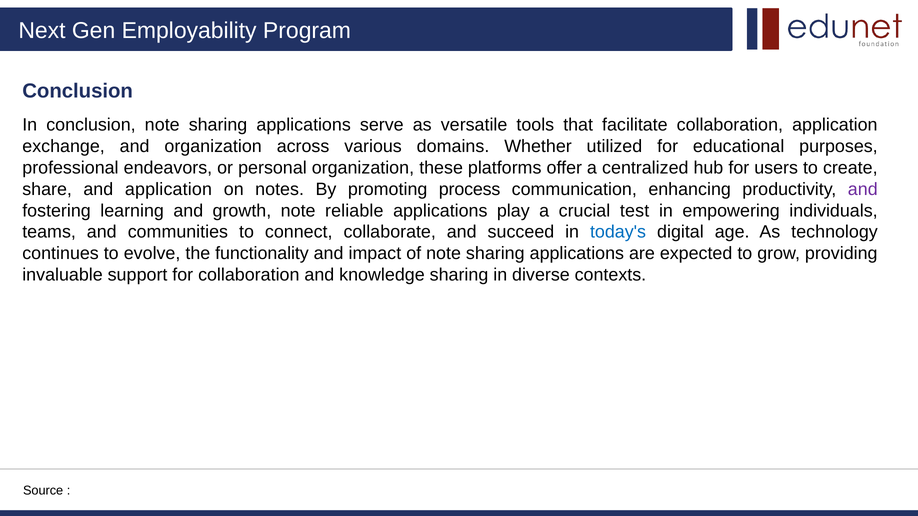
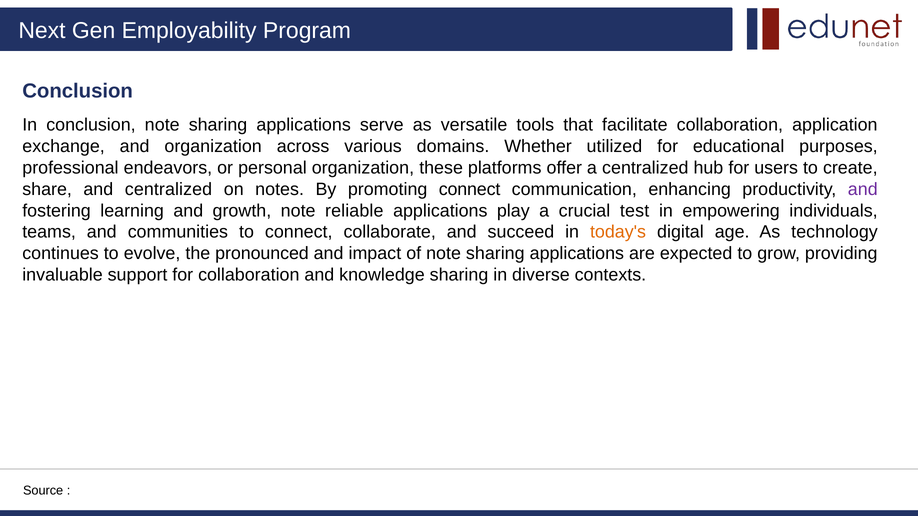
and application: application -> centralized
promoting process: process -> connect
today's colour: blue -> orange
functionality: functionality -> pronounced
